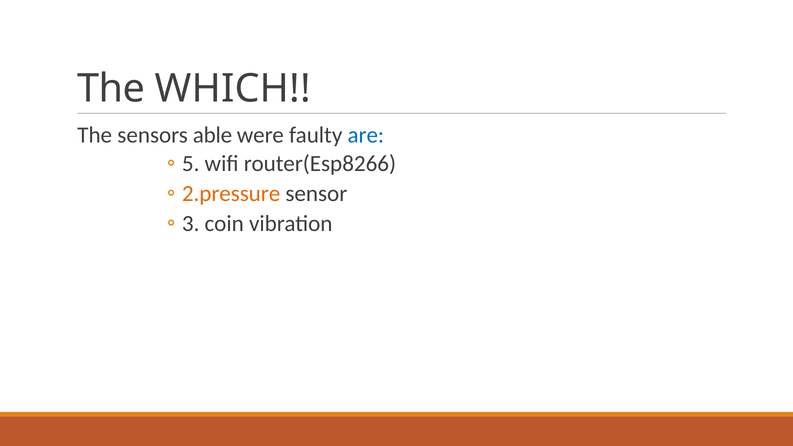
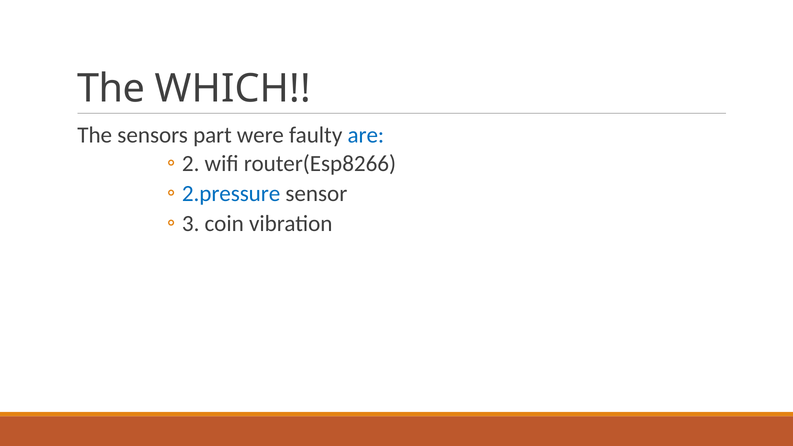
able: able -> part
5: 5 -> 2
2.pressure colour: orange -> blue
